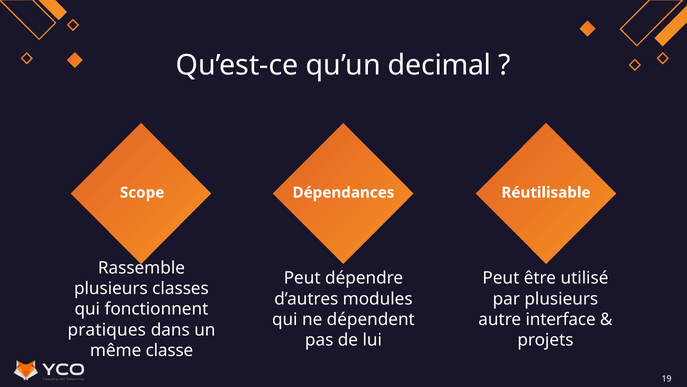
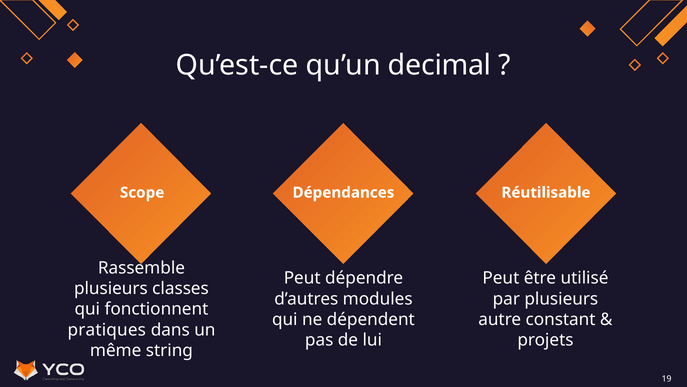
interface: interface -> constant
classe: classe -> string
